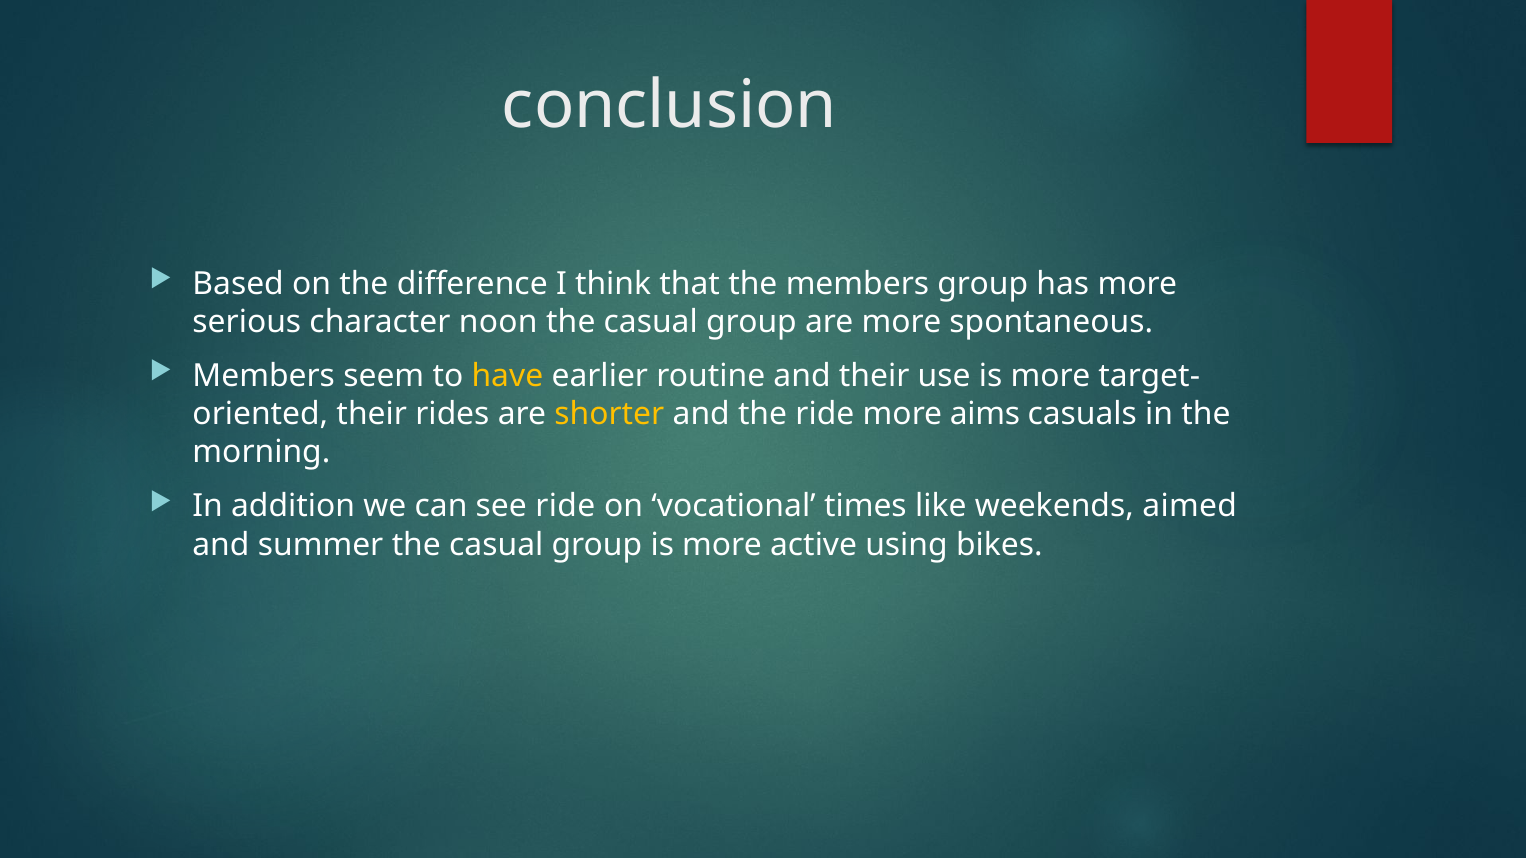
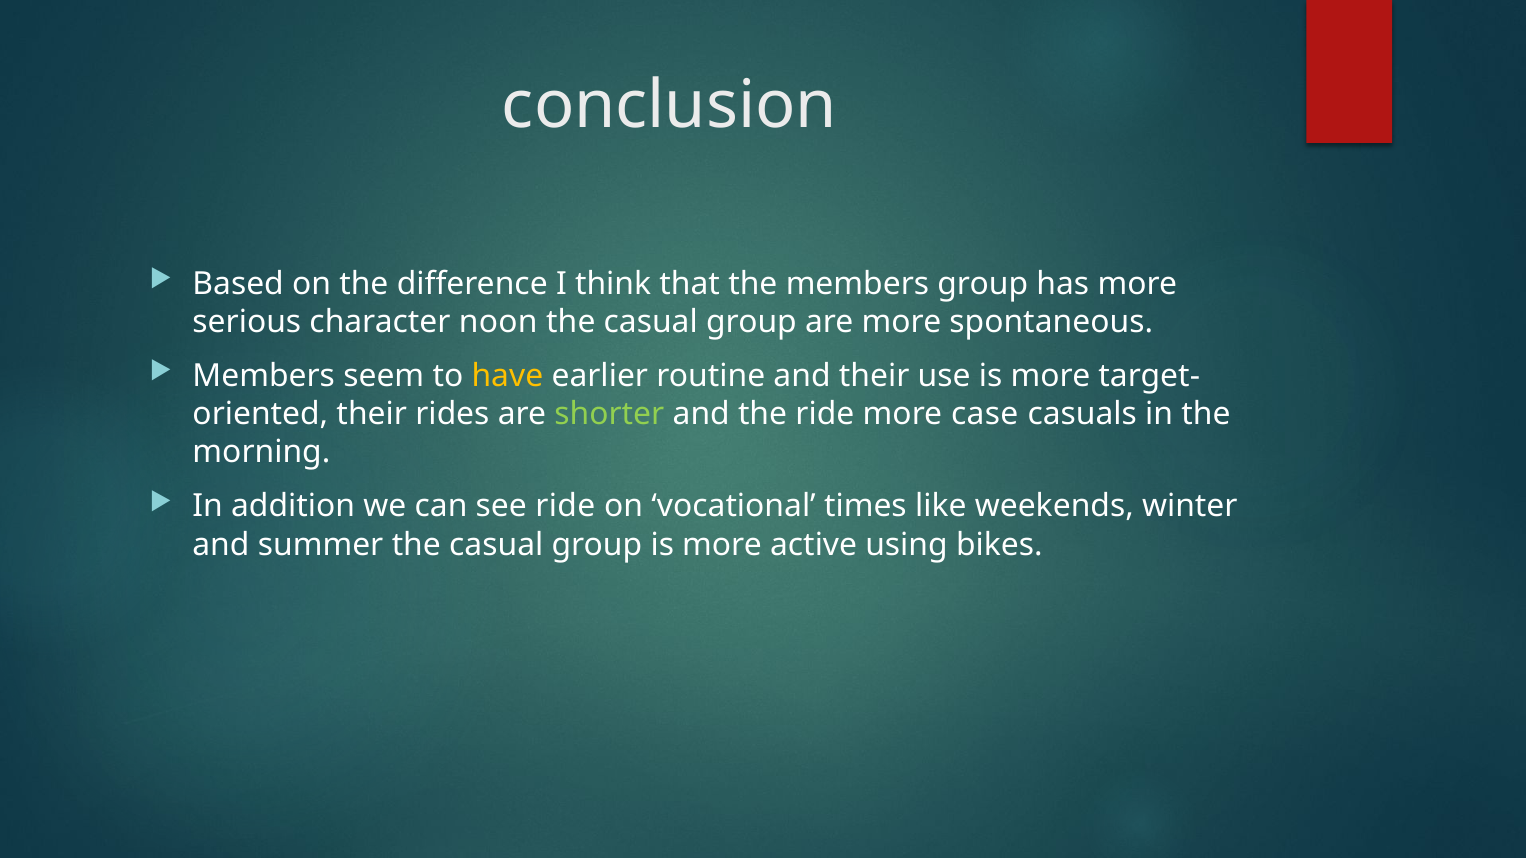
shorter colour: yellow -> light green
aims: aims -> case
aimed: aimed -> winter
